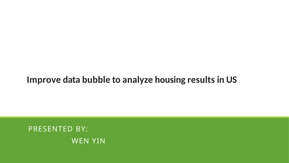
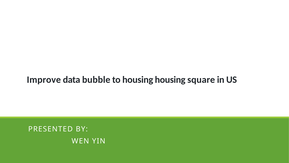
to analyze: analyze -> housing
results: results -> square
